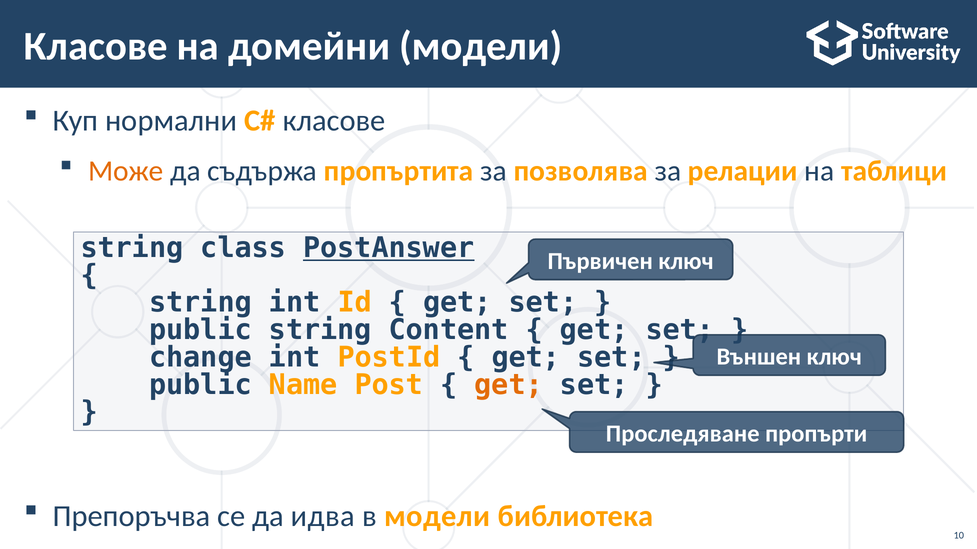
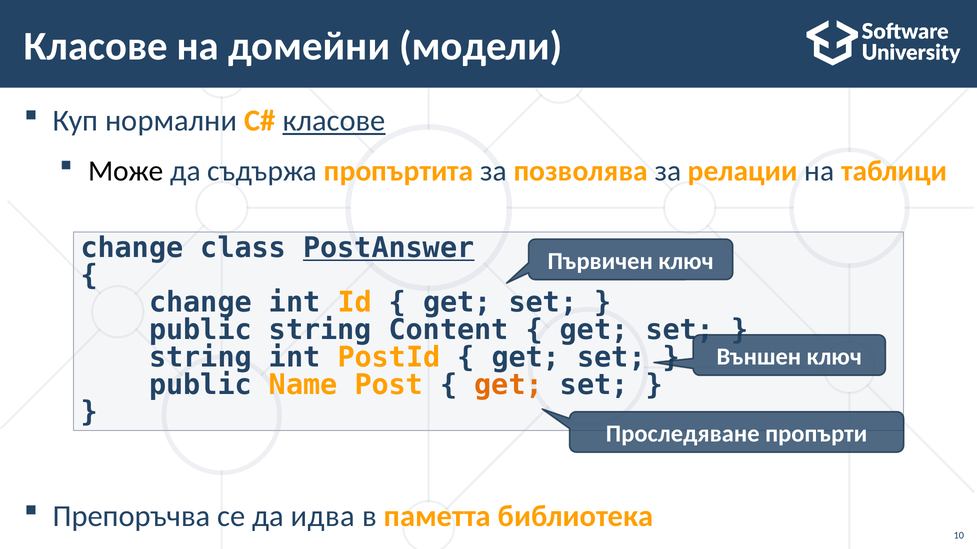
класове at (334, 121) underline: none -> present
Може colour: orange -> black
string at (132, 248): string -> change
string at (200, 303): string -> change
change at (200, 358): change -> string
в модели: модели -> паметта
